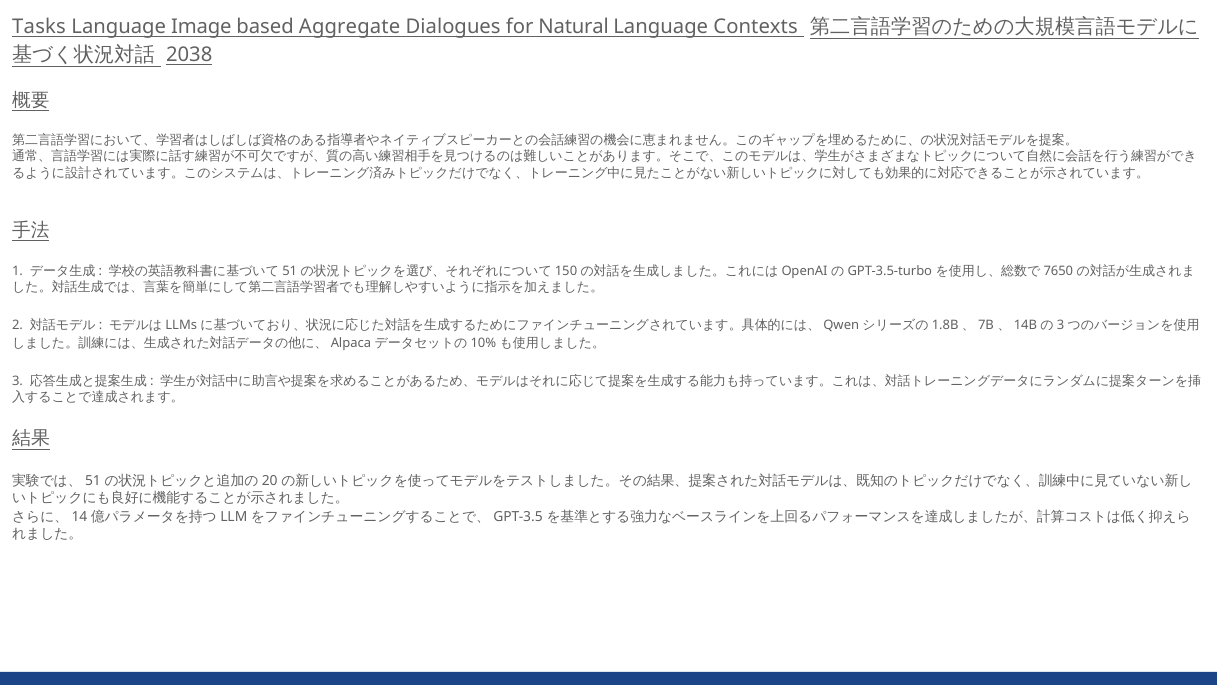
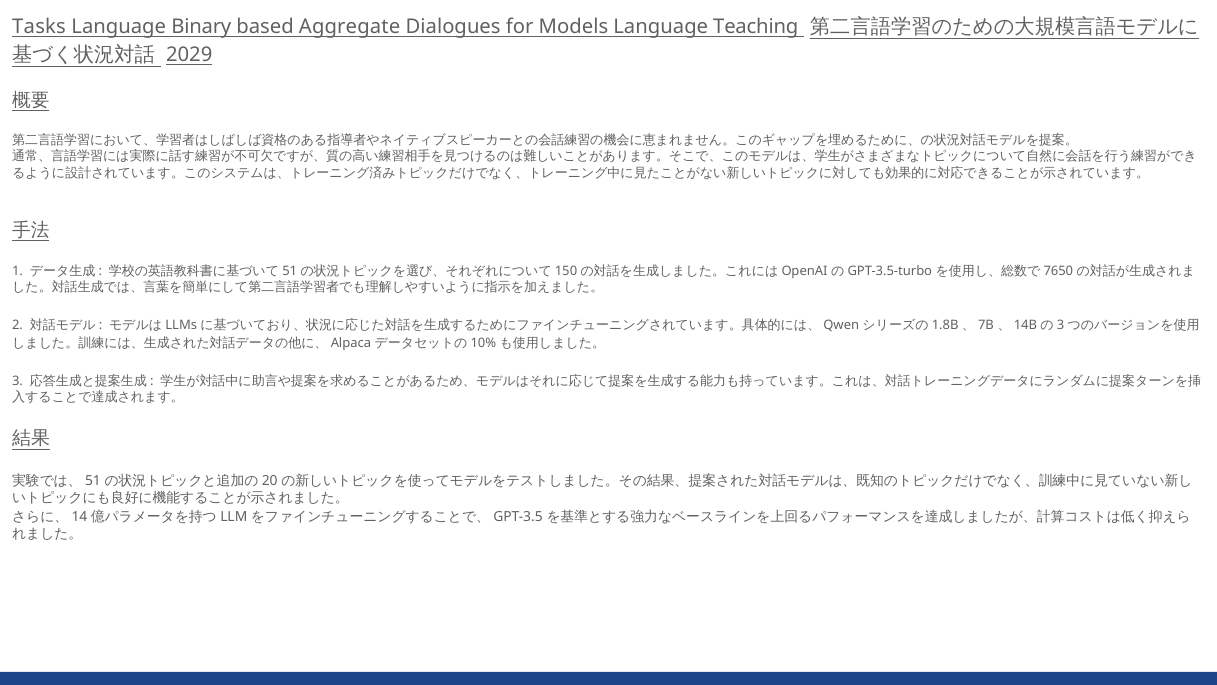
Image: Image -> Binary
Natural: Natural -> Models
Contexts: Contexts -> Teaching
2038: 2038 -> 2029
